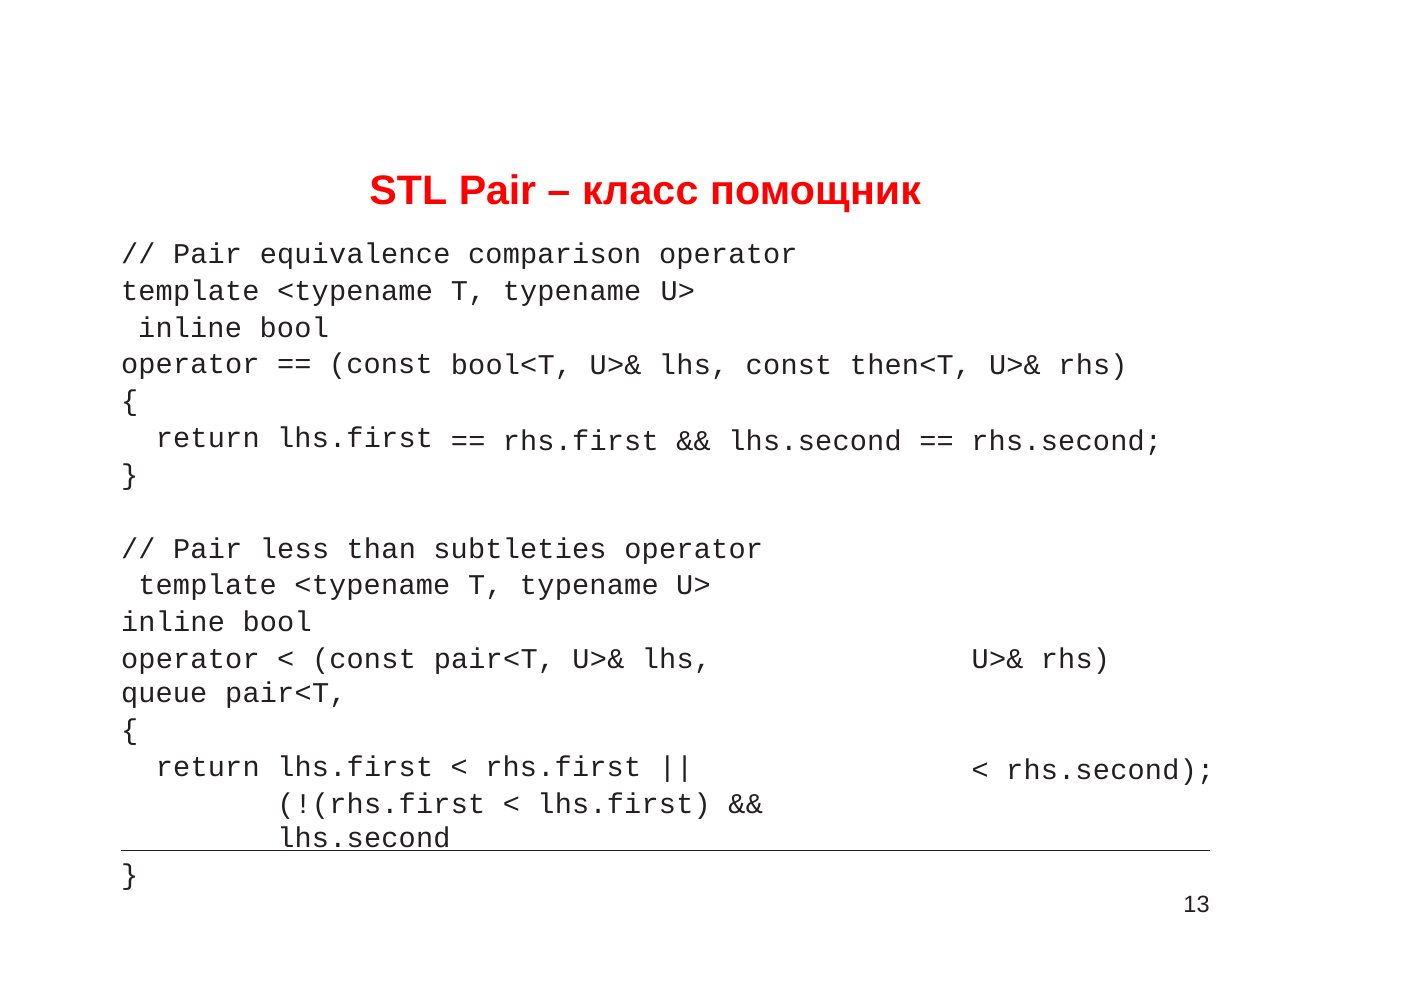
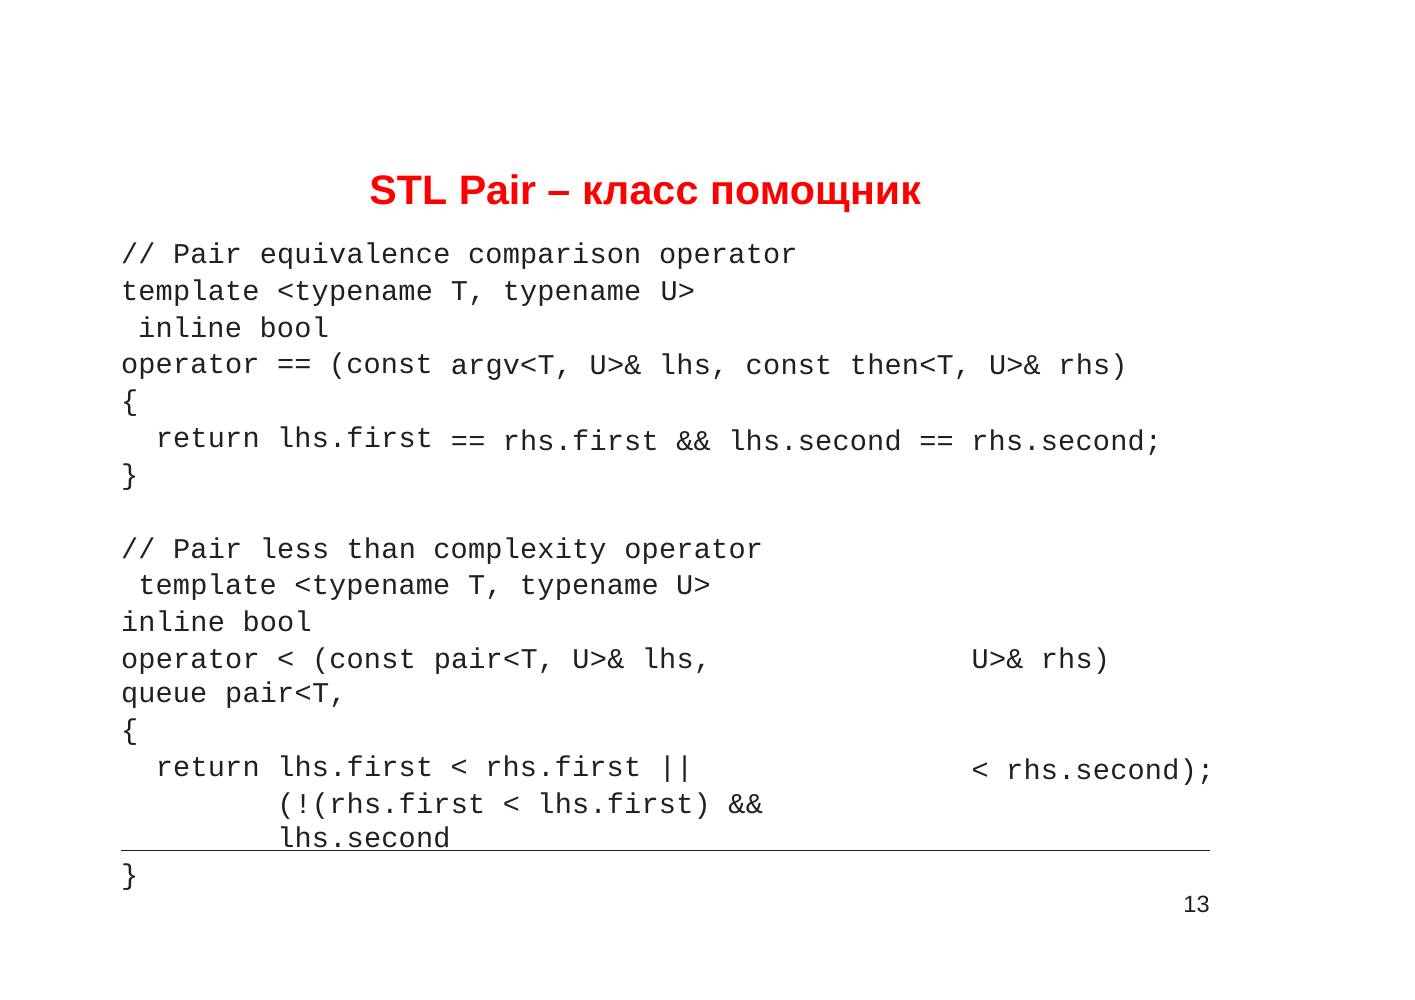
bool<T: bool<T -> argv<T
subtleties: subtleties -> complexity
